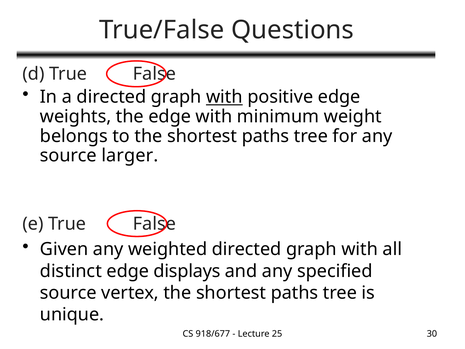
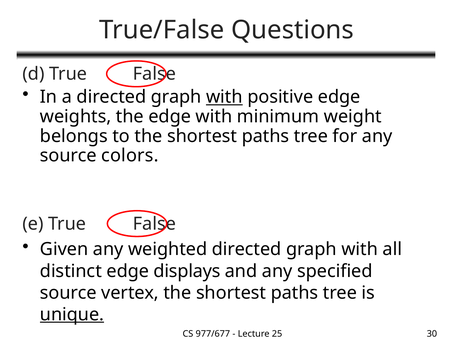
larger: larger -> colors
unique underline: none -> present
918/677: 918/677 -> 977/677
